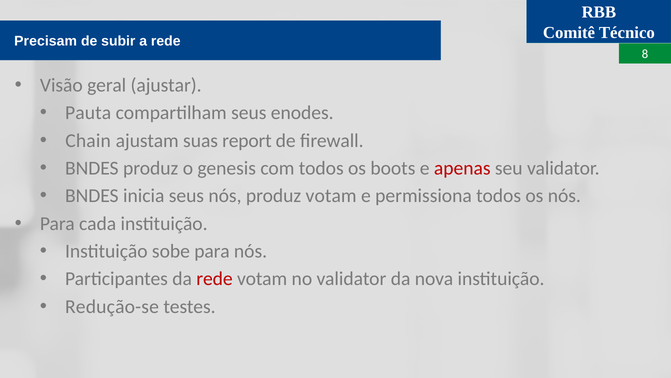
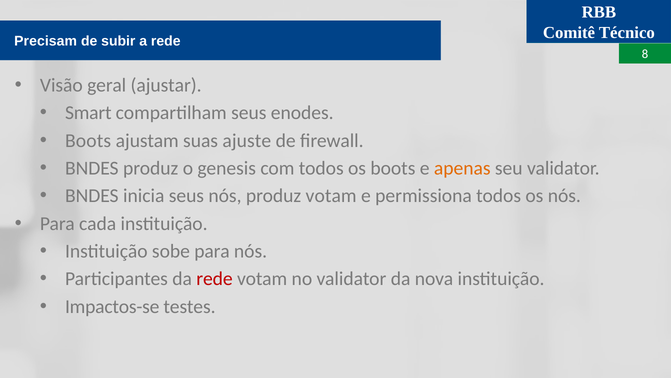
Pauta: Pauta -> Smart
Chain at (88, 140): Chain -> Boots
report: report -> ajuste
apenas colour: red -> orange
Redução-se: Redução-se -> Impactos-se
